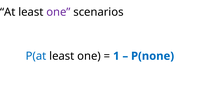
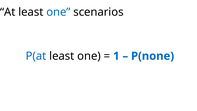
one at (58, 12) colour: purple -> blue
